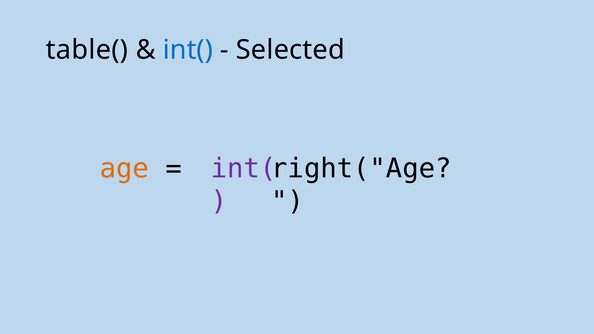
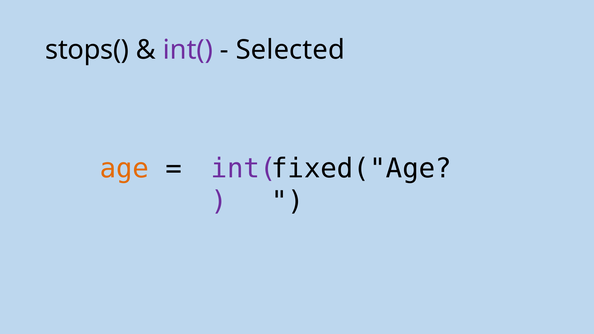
table(: table( -> stops(
int( at (188, 50) colour: blue -> purple
right("Age: right("Age -> fixed("Age
